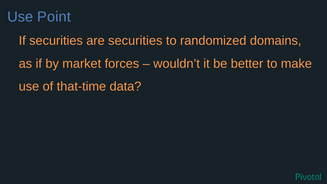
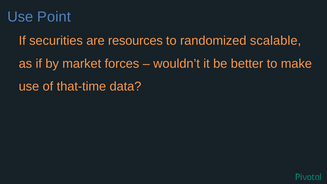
are securities: securities -> resources
domains: domains -> scalable
